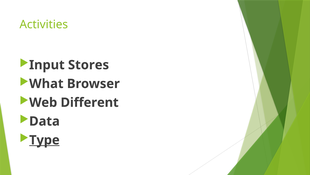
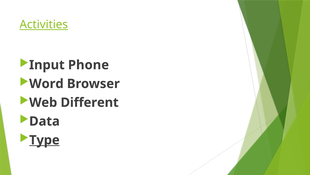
Activities underline: none -> present
Stores: Stores -> Phone
What: What -> Word
